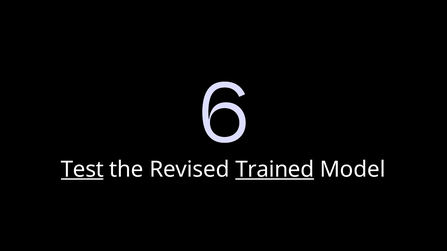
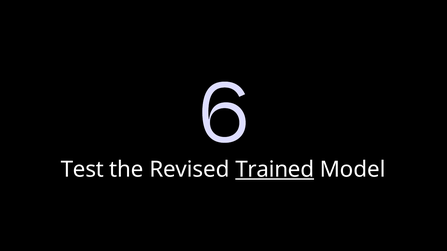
Test underline: present -> none
